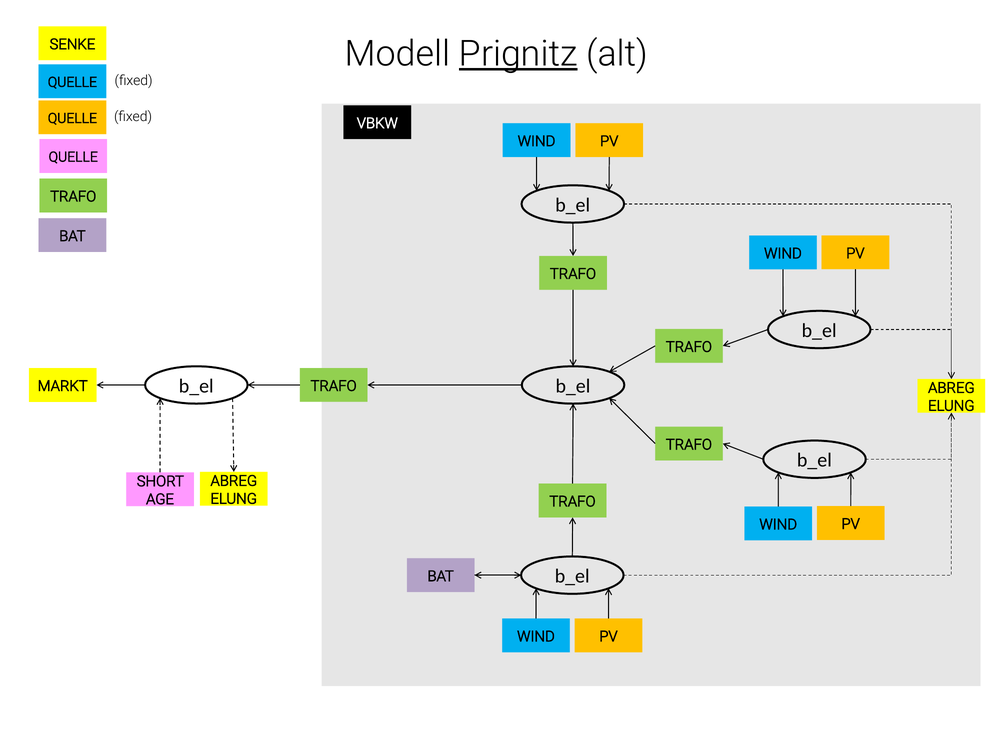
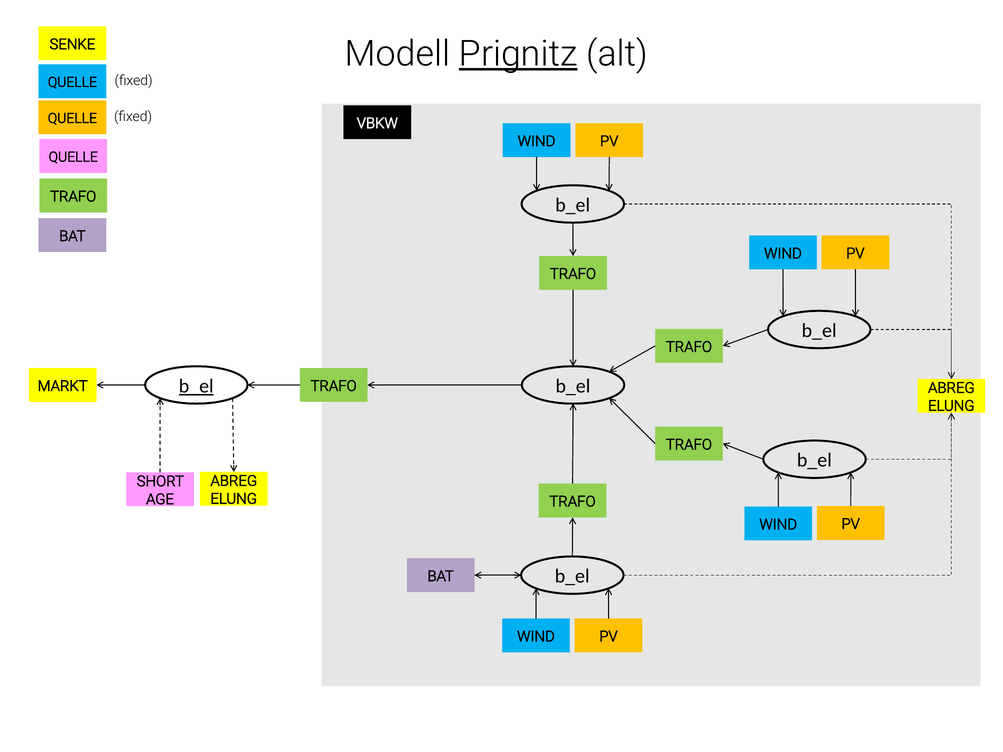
b_el at (196, 386) underline: none -> present
